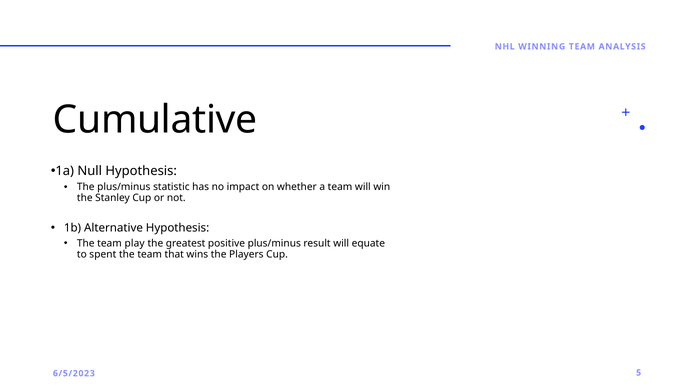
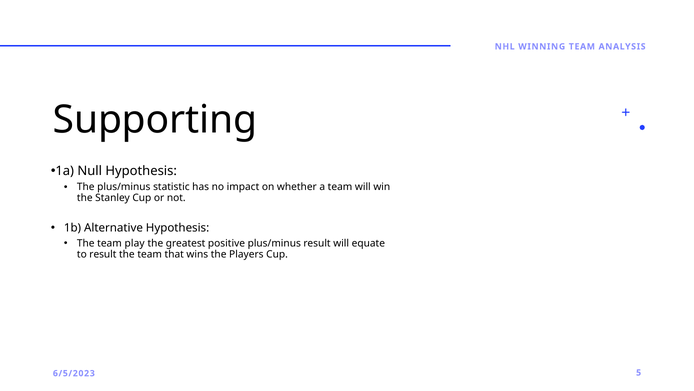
Cumulative: Cumulative -> Supporting
to spent: spent -> result
